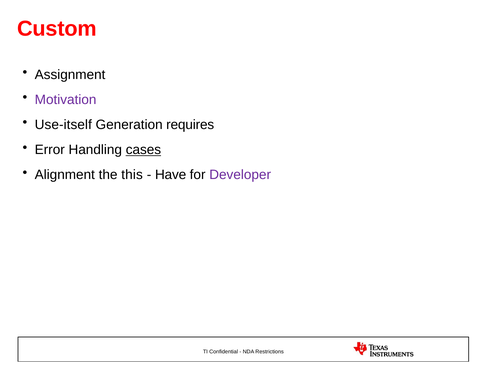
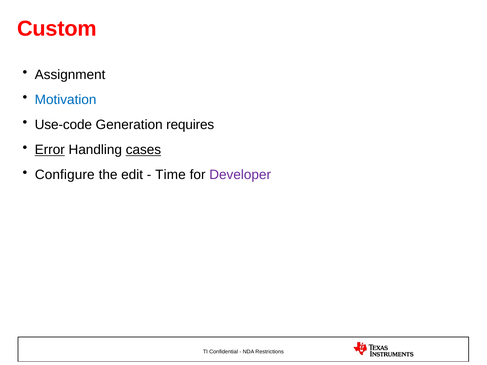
Motivation colour: purple -> blue
Use-itself: Use-itself -> Use-code
Error underline: none -> present
Alignment: Alignment -> Configure
this: this -> edit
Have: Have -> Time
